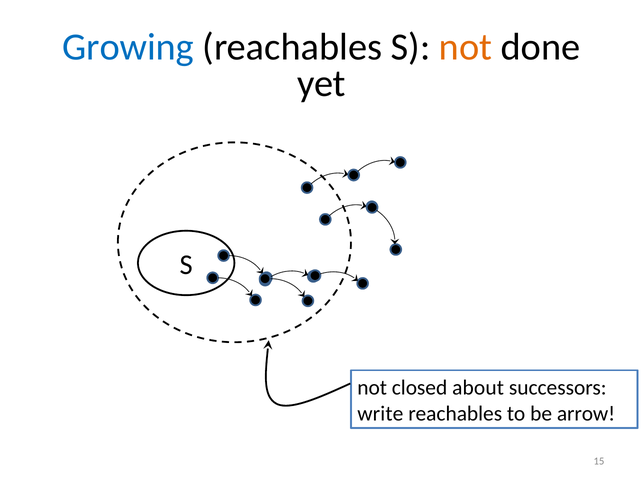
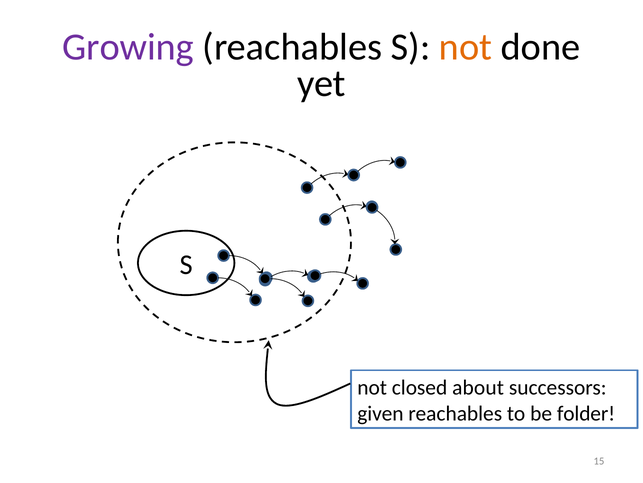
Growing colour: blue -> purple
write: write -> given
arrow: arrow -> folder
